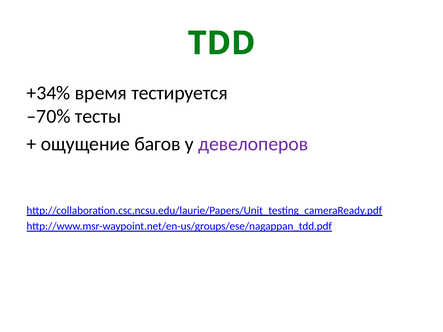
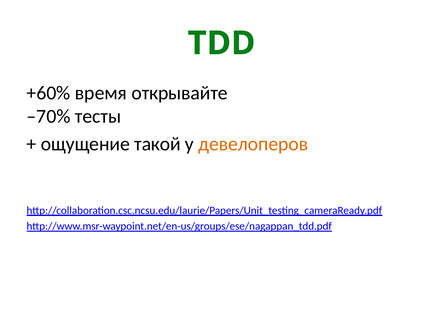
+34%: +34% -> +60%
тестируется: тестируется -> открывайте
багов: багов -> такой
девелоперов colour: purple -> orange
